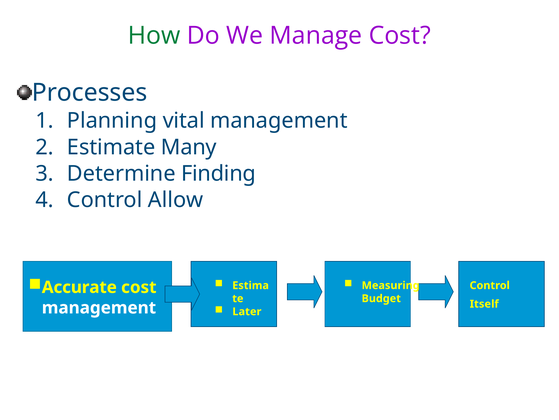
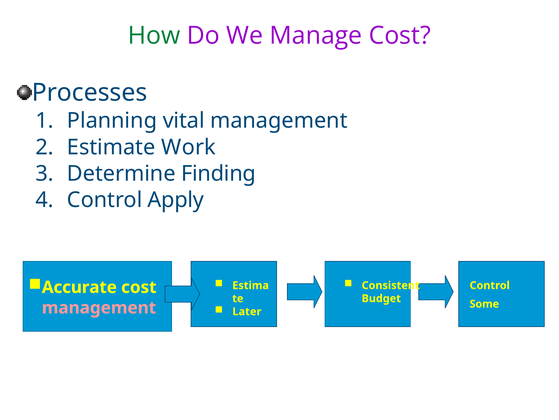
Many: Many -> Work
Allow: Allow -> Apply
Measuring: Measuring -> Consistent
Itself: Itself -> Some
management at (99, 307) colour: white -> pink
